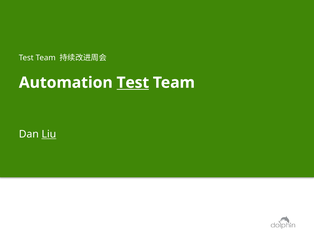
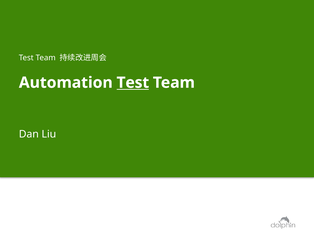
Liu underline: present -> none
